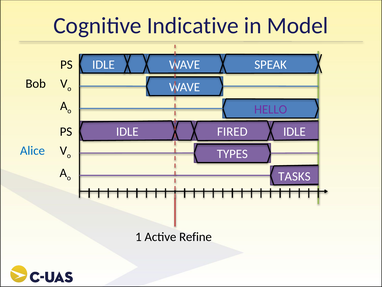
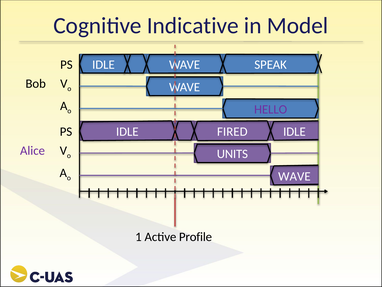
Alice colour: blue -> purple
TYPES: TYPES -> UNITS
TASKS at (294, 176): TASKS -> WAVE
Refine: Refine -> Profile
